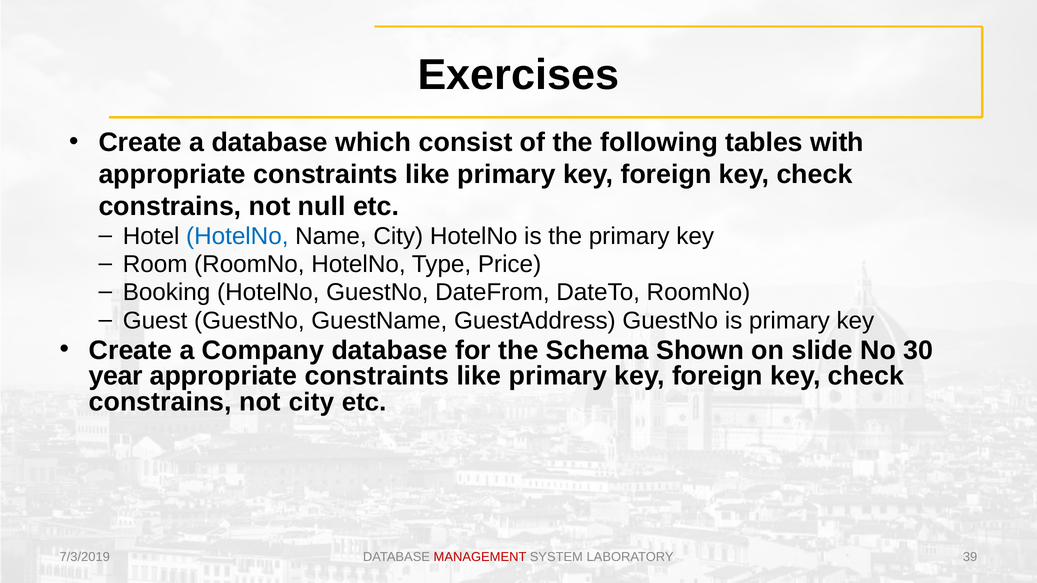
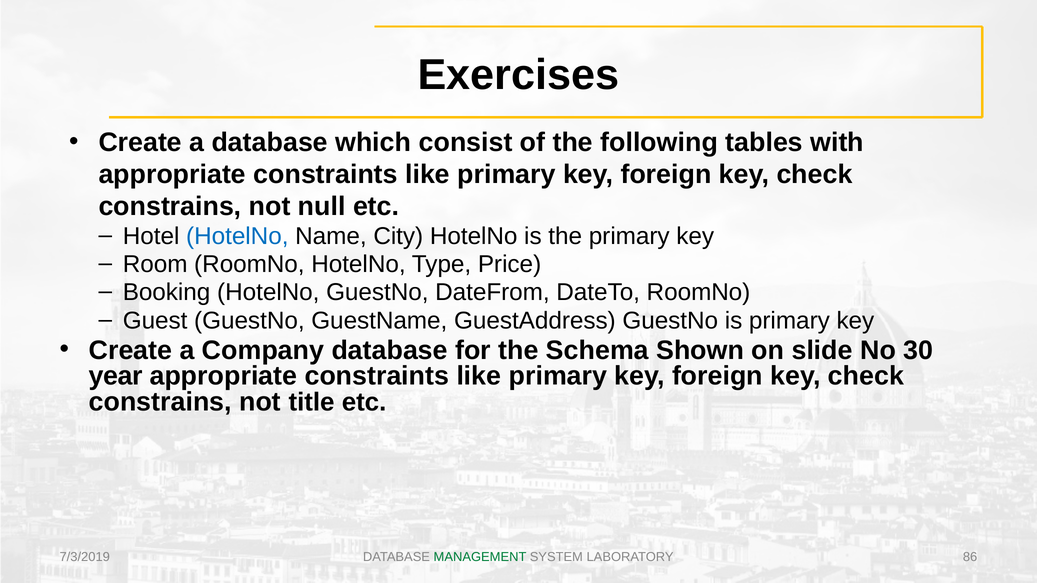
not city: city -> title
MANAGEMENT colour: red -> green
39: 39 -> 86
